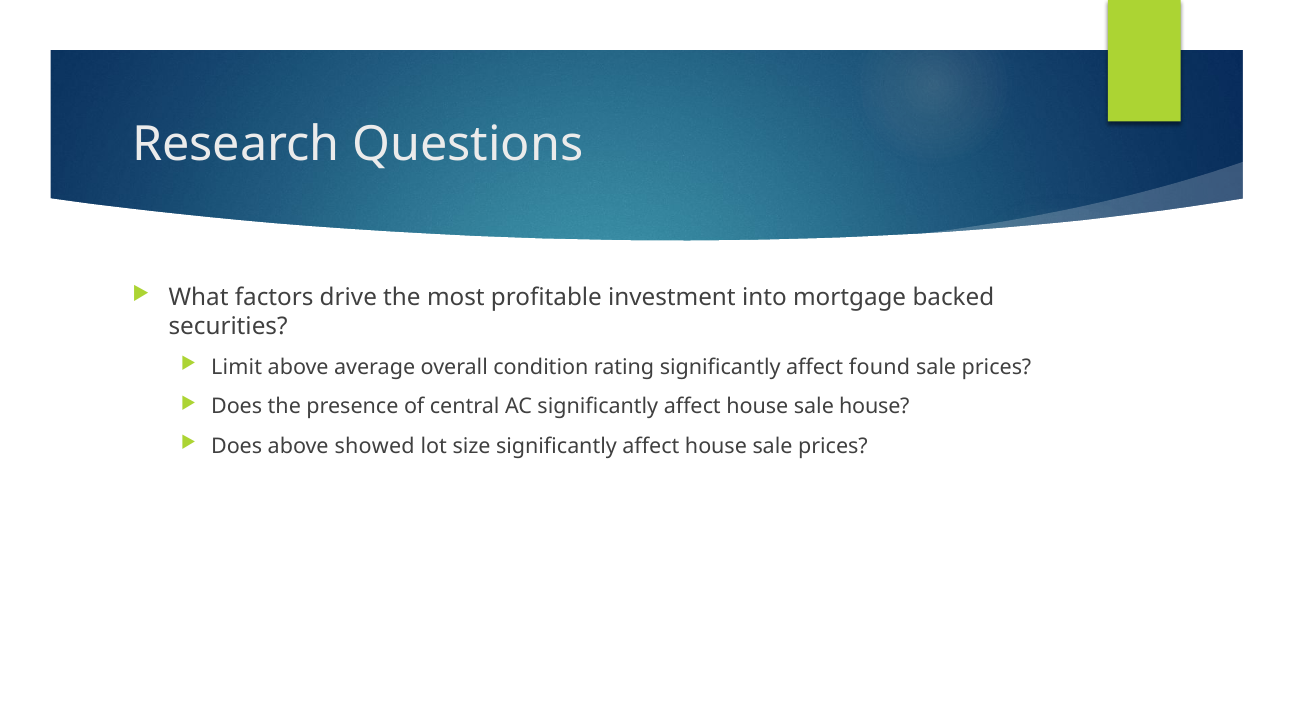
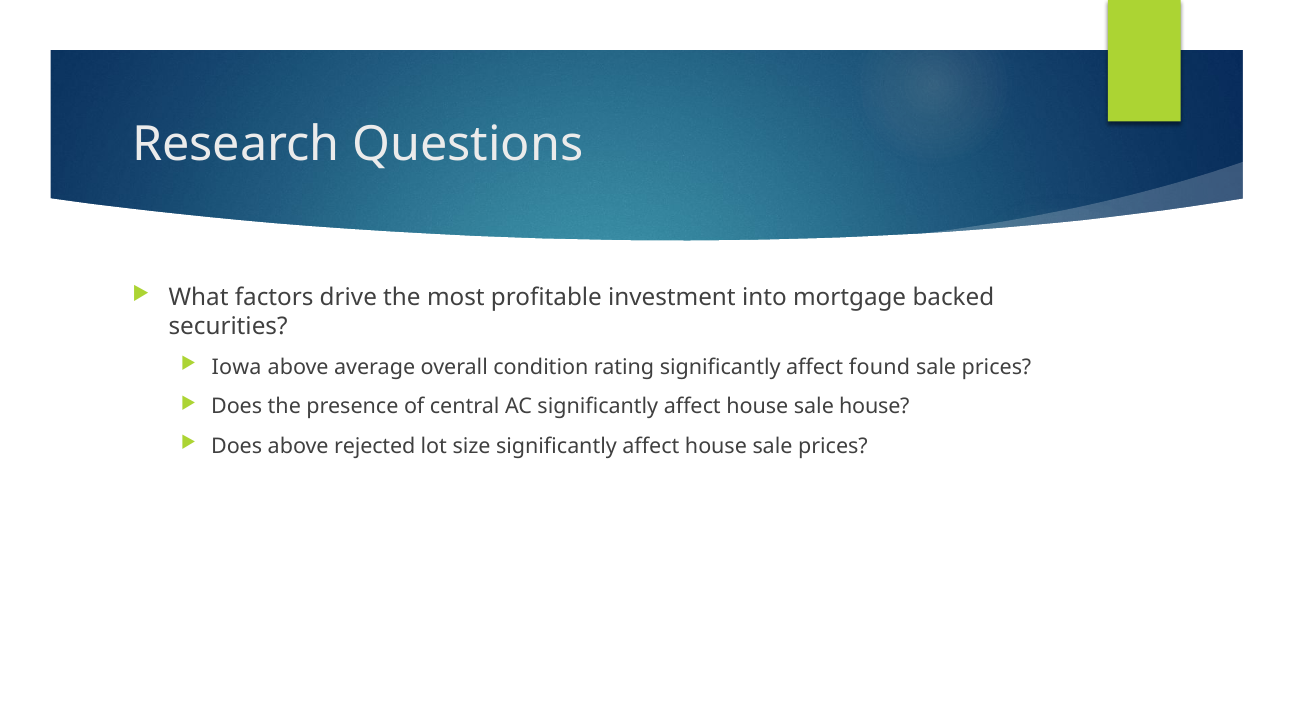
Limit: Limit -> Iowa
showed: showed -> rejected
